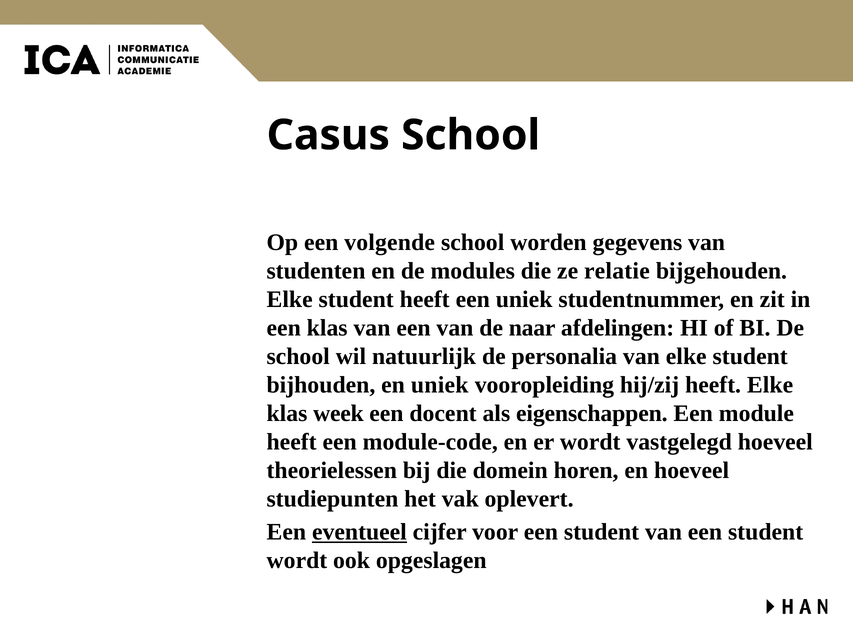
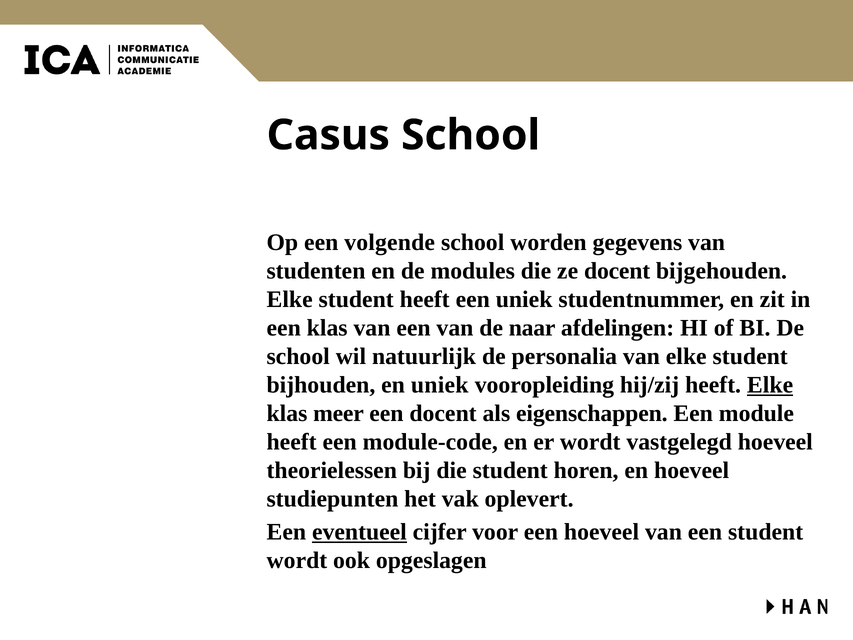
ze relatie: relatie -> docent
Elke at (770, 385) underline: none -> present
week: week -> meer
die domein: domein -> student
voor een student: student -> hoeveel
